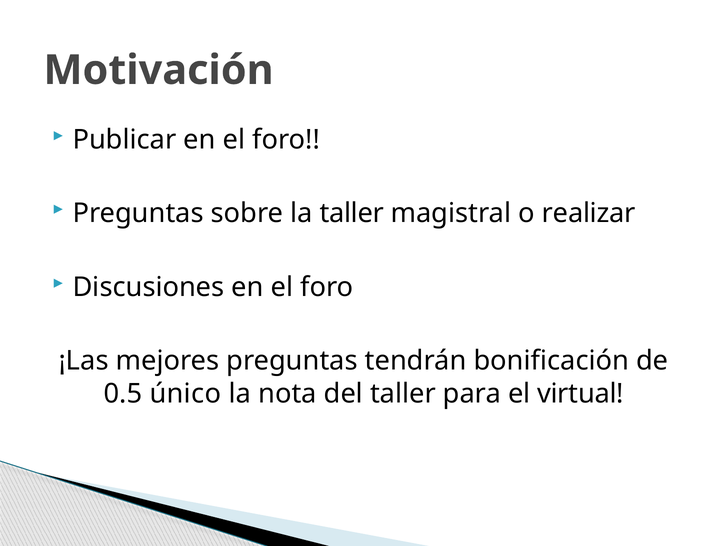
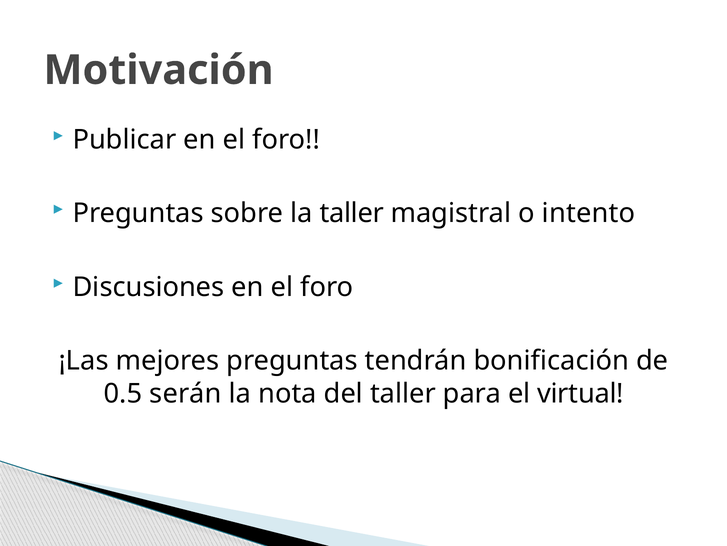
realizar: realizar -> intento
único: único -> serán
